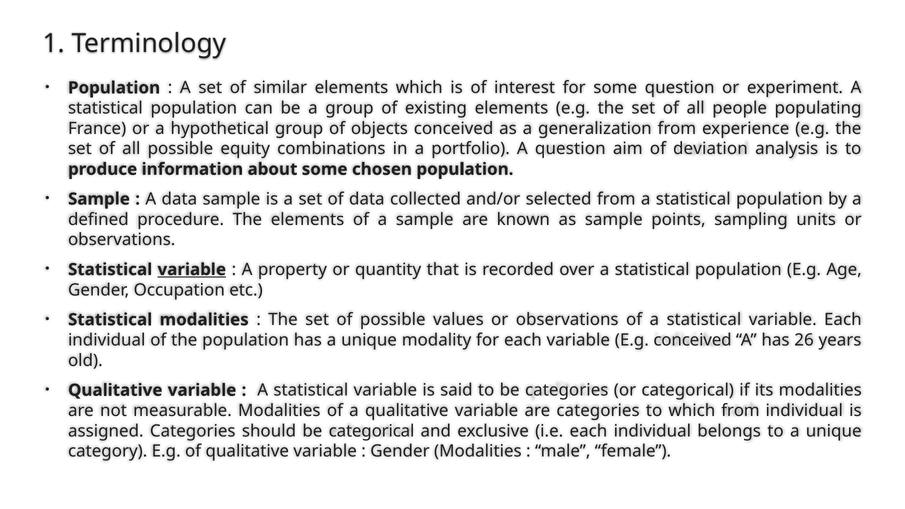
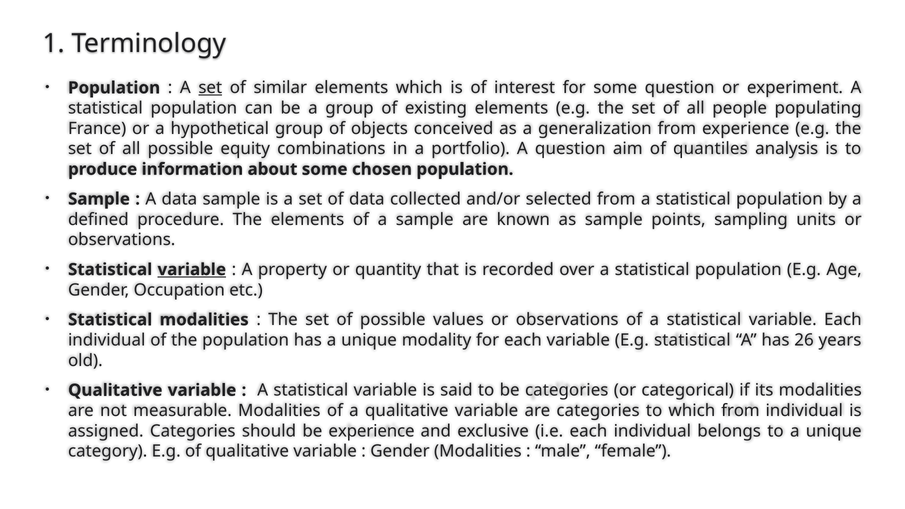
set at (210, 88) underline: none -> present
deviation: deviation -> quantiles
E.g conceived: conceived -> statistical
be categorical: categorical -> experience
